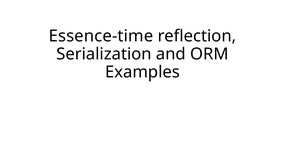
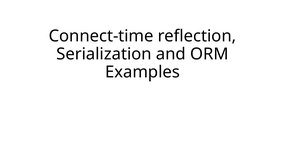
Essence-time: Essence-time -> Connect-time
